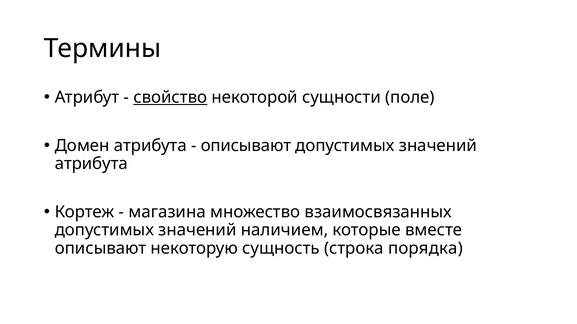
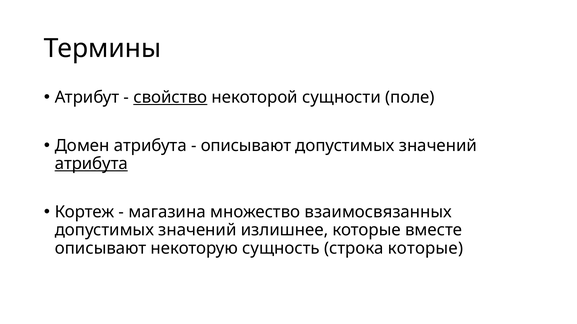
атрибута at (91, 164) underline: none -> present
наличием: наличием -> излишнее
строка порядка: порядка -> которые
